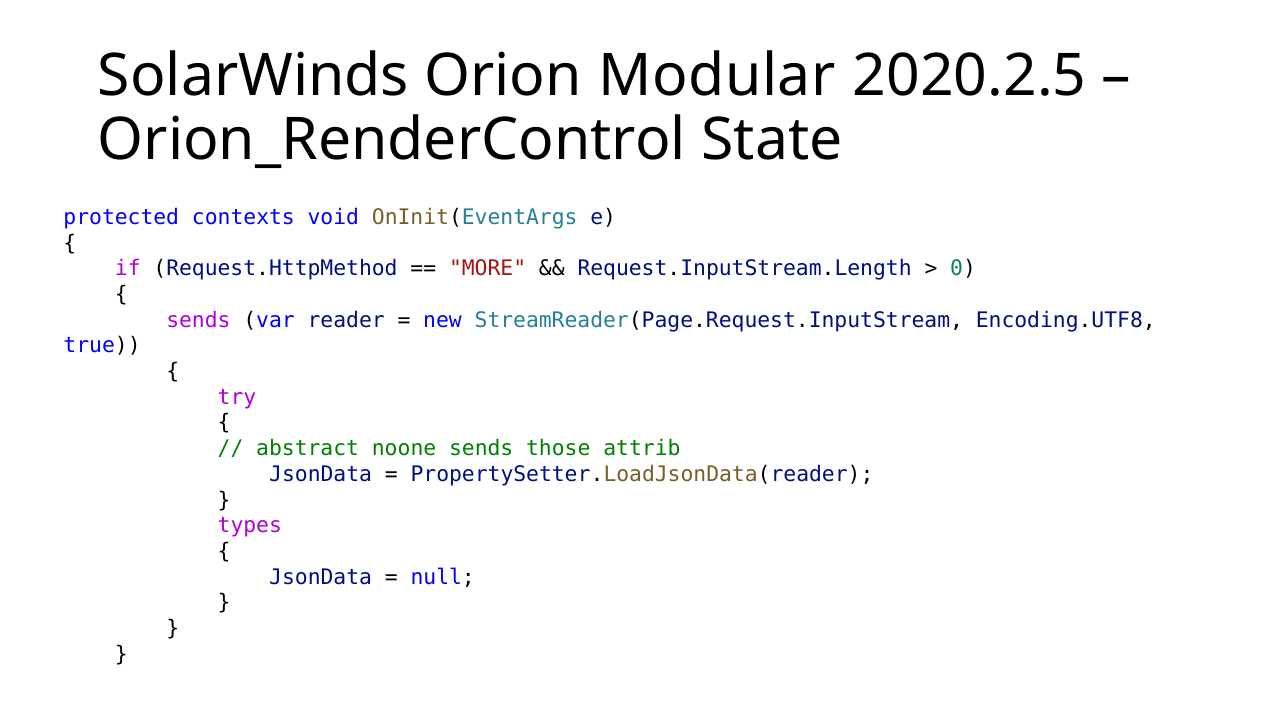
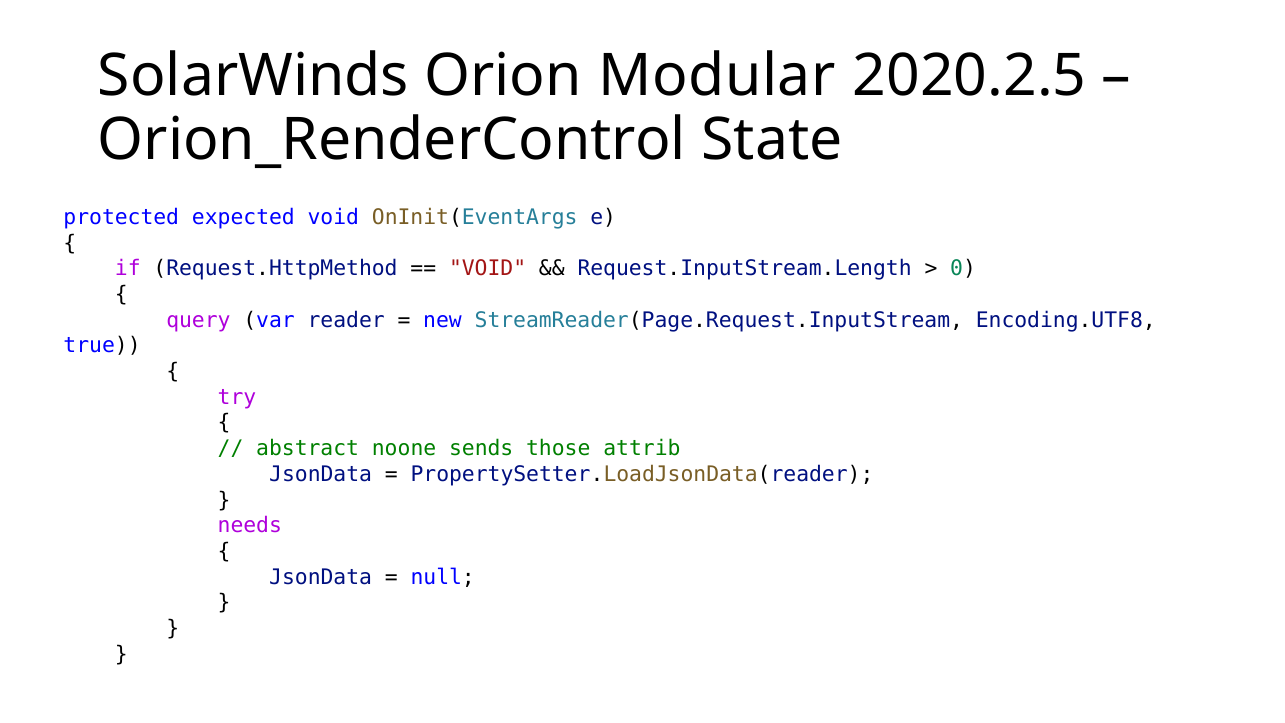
contexts: contexts -> expected
MORE at (488, 269): MORE -> VOID
sends at (198, 320): sends -> query
types: types -> needs
